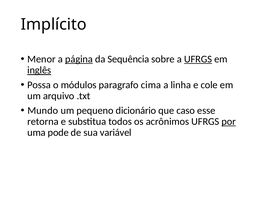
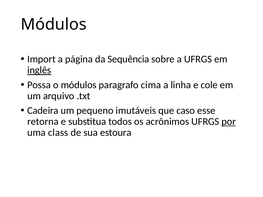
Implícito at (54, 24): Implícito -> Módulos
Menor: Menor -> Import
página underline: present -> none
UFRGS at (198, 59) underline: present -> none
Mundo: Mundo -> Cadeira
dicionário: dicionário -> imutáveis
pode: pode -> class
variável: variável -> estoura
